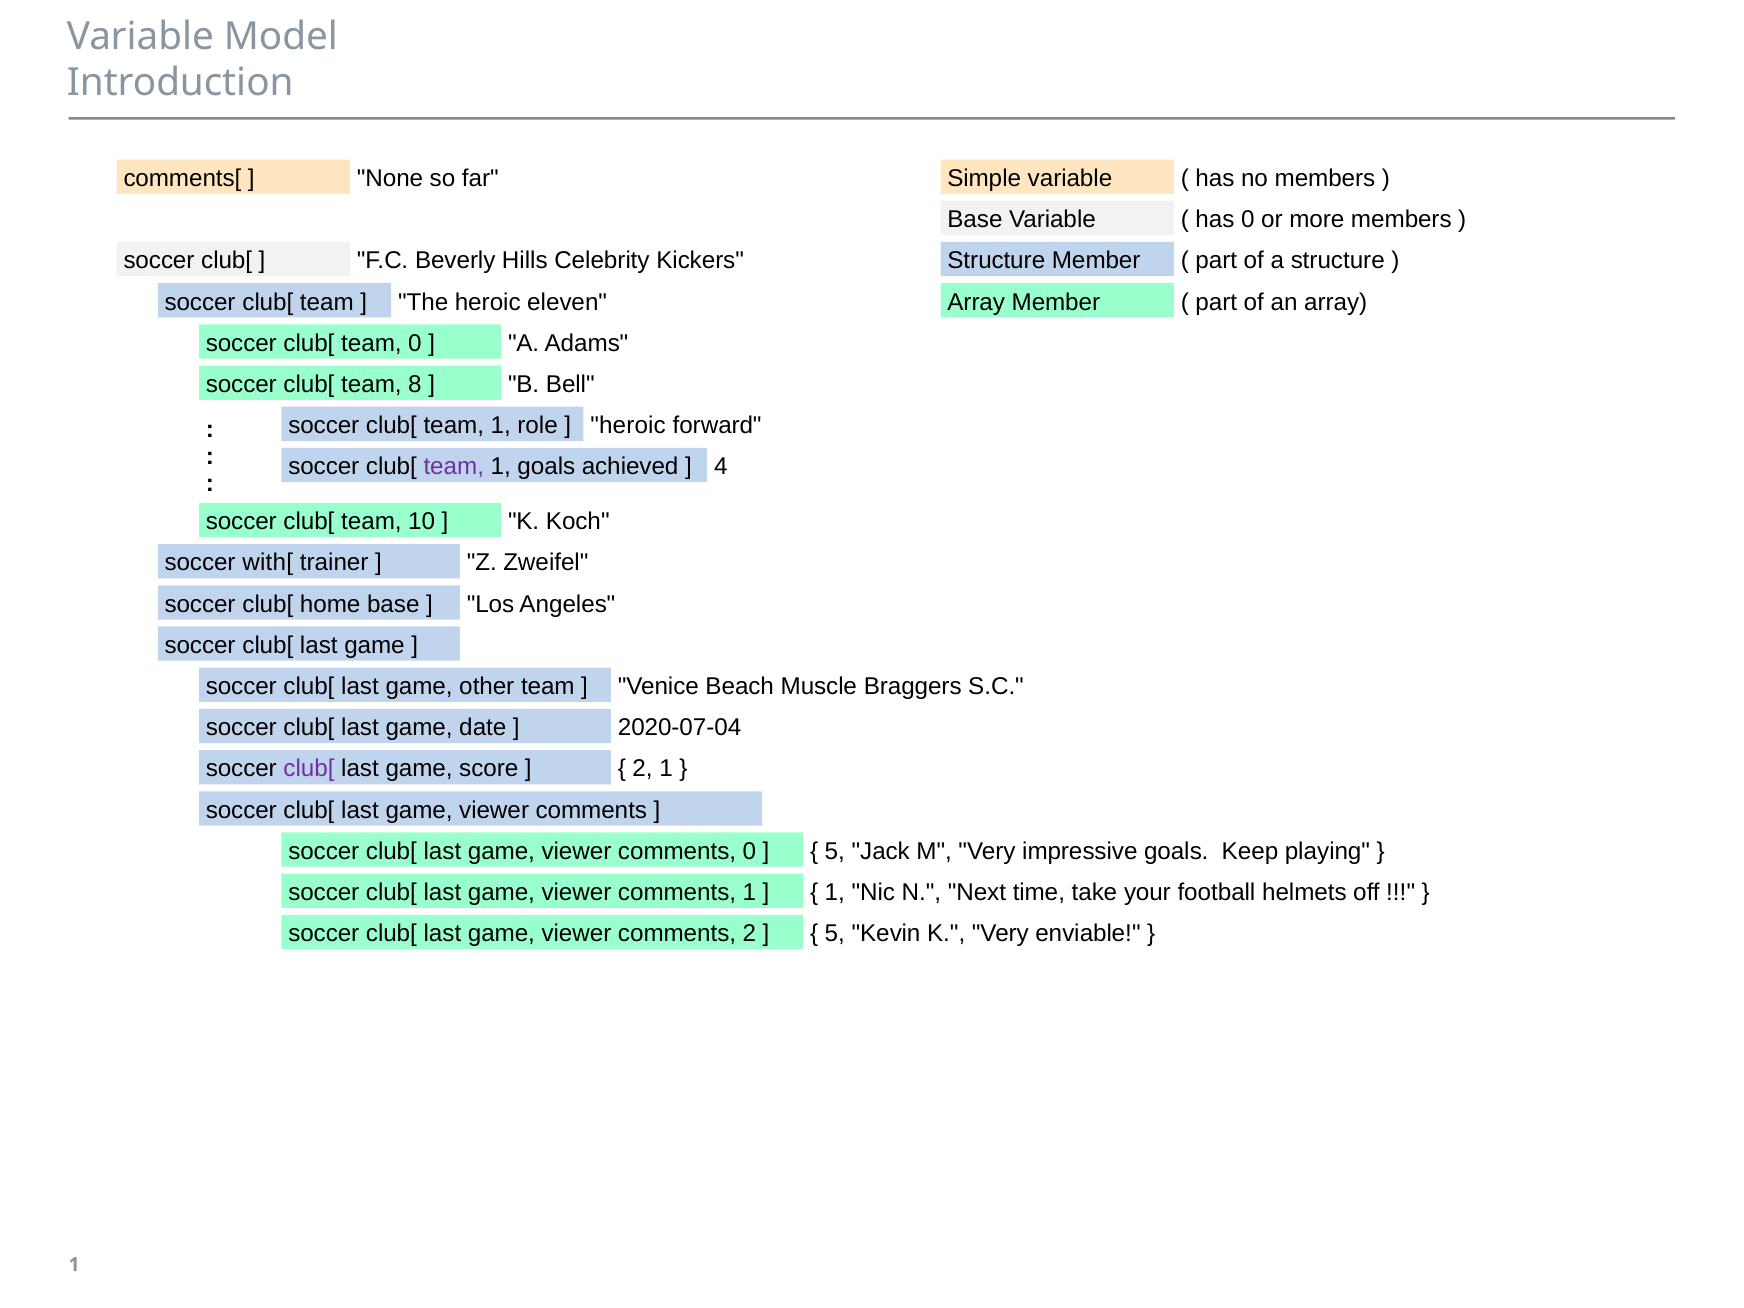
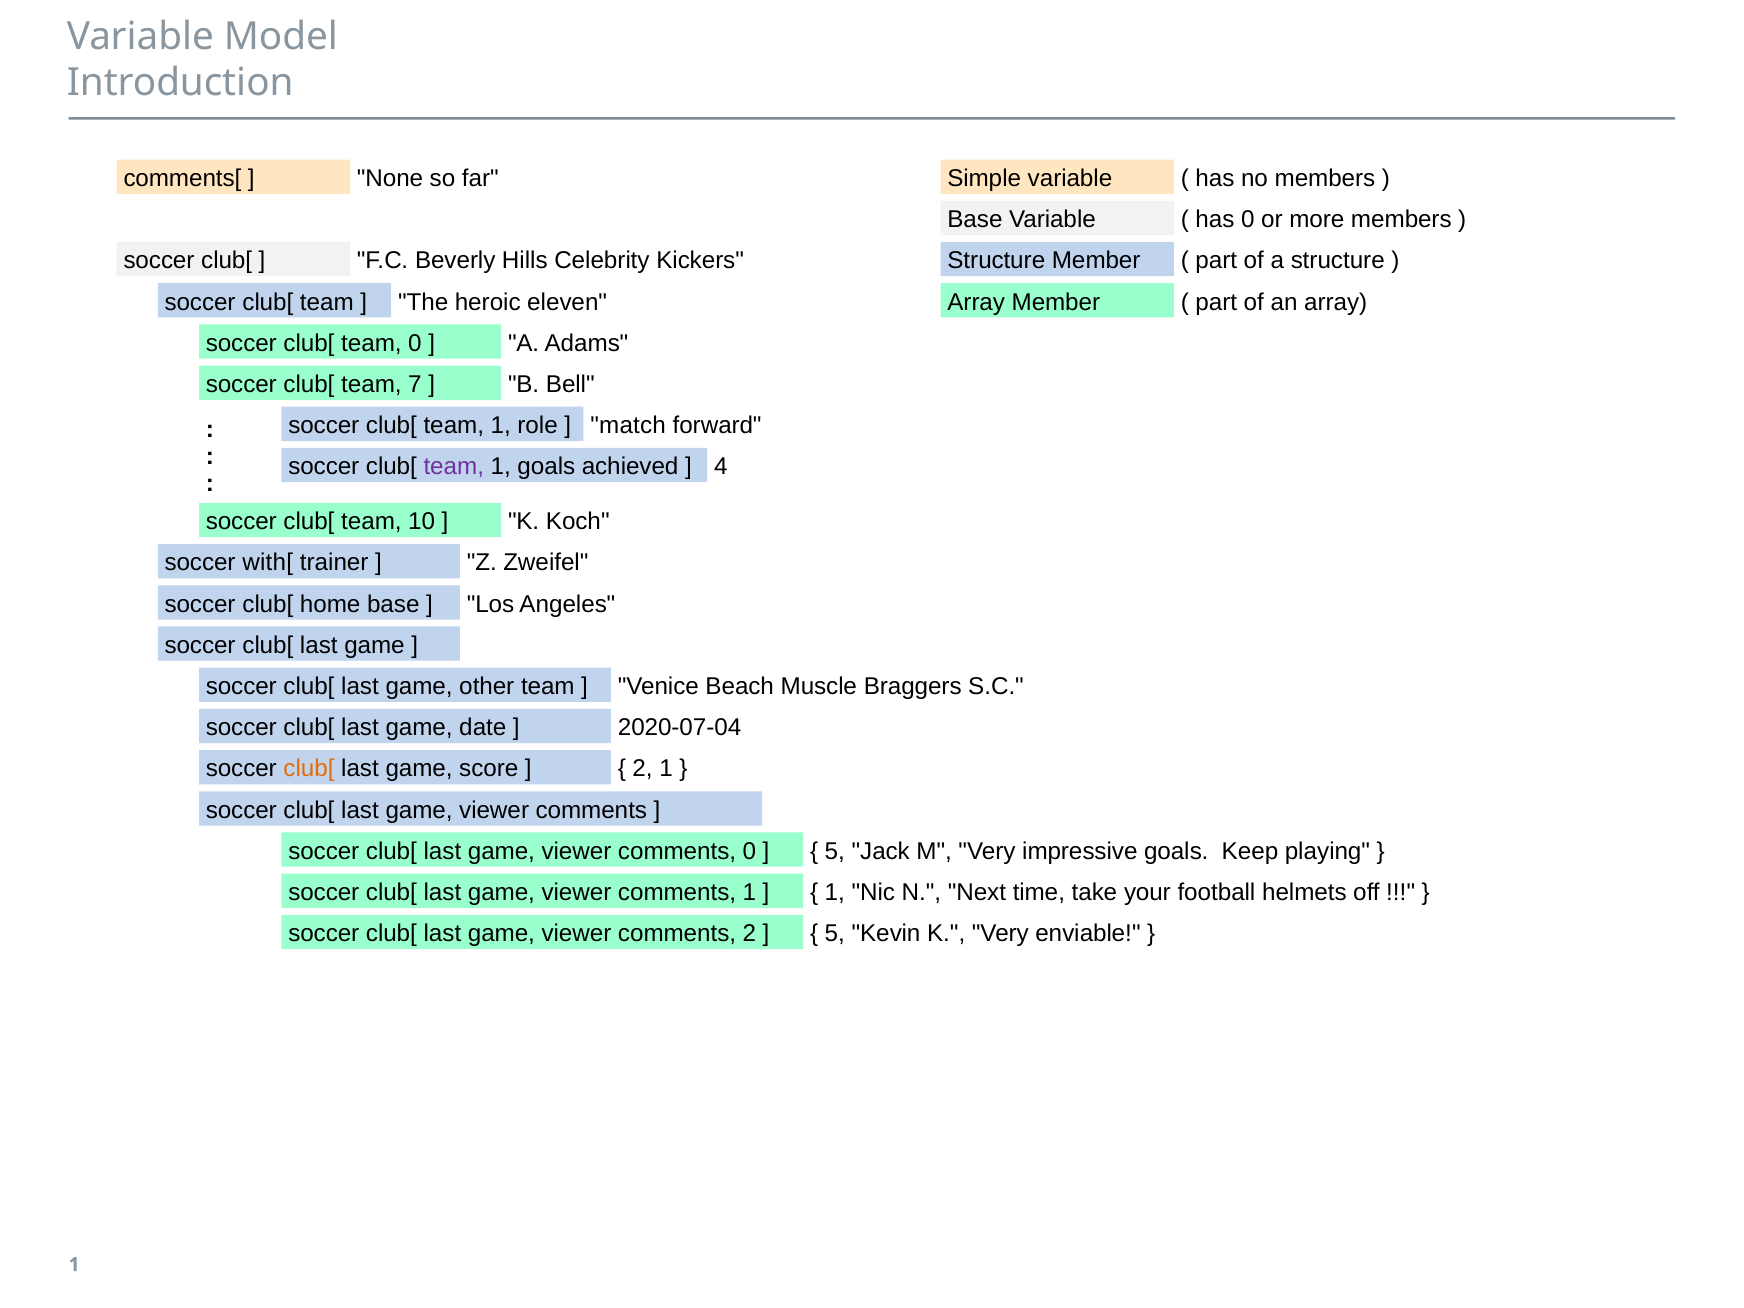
8: 8 -> 7
heroic at (628, 426): heroic -> match
club[ at (309, 769) colour: purple -> orange
